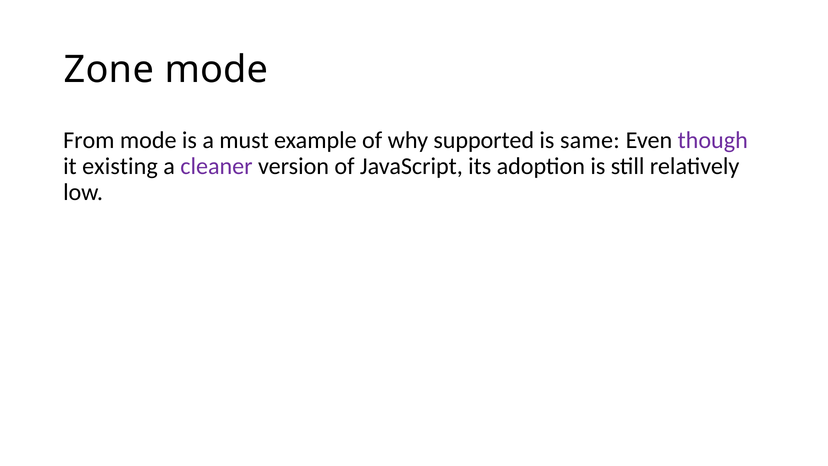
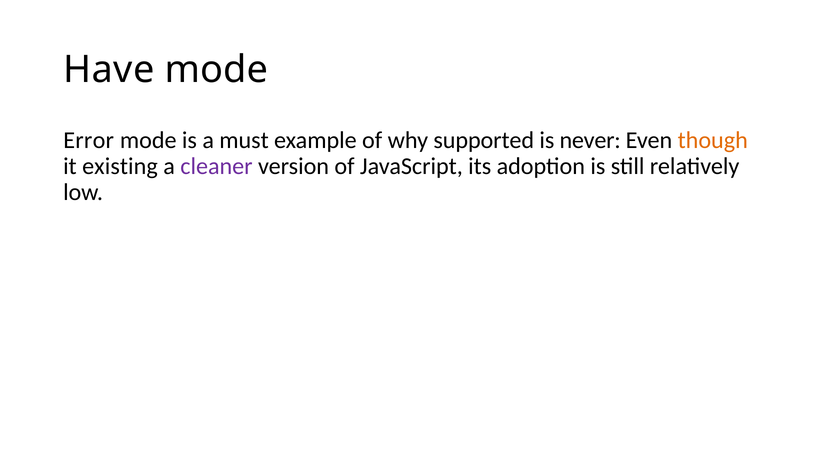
Zone: Zone -> Have
From: From -> Error
same: same -> never
though colour: purple -> orange
